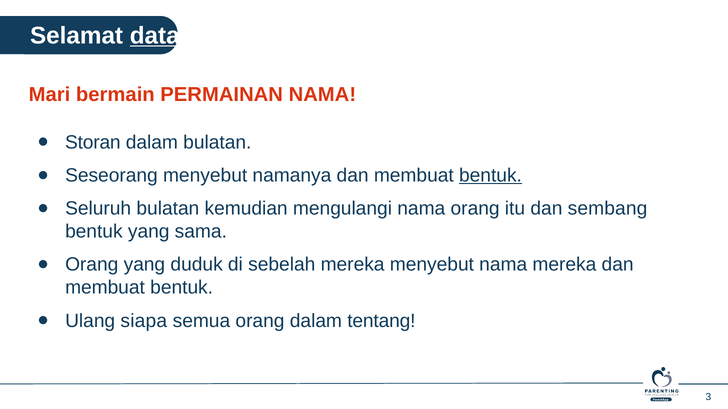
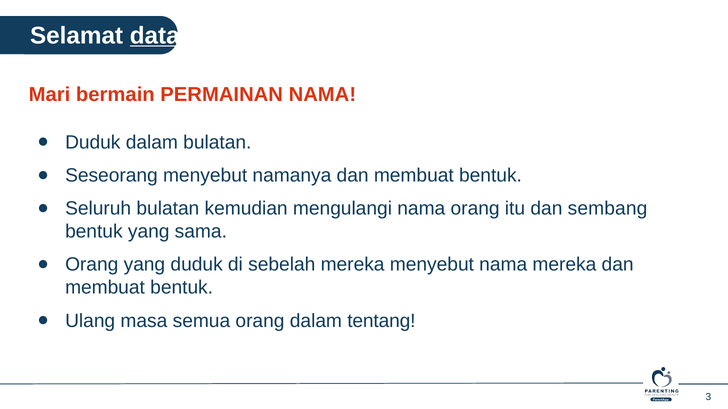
Storan at (93, 142): Storan -> Duduk
bentuk at (490, 176) underline: present -> none
siapa: siapa -> masa
